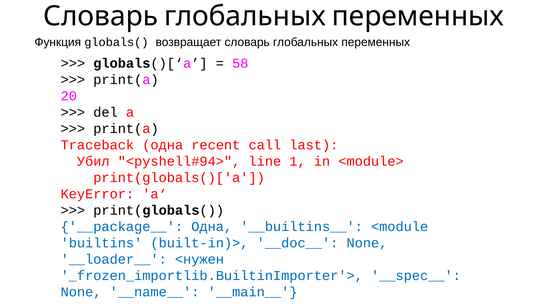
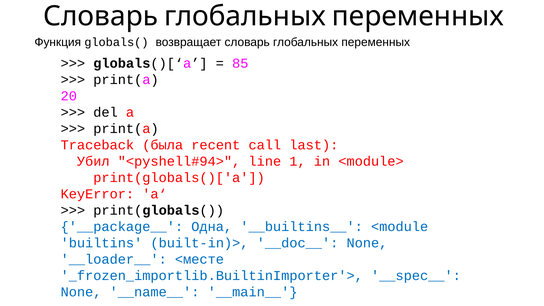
58: 58 -> 85
Traceback одна: одна -> была
<нужен: <нужен -> <месте
